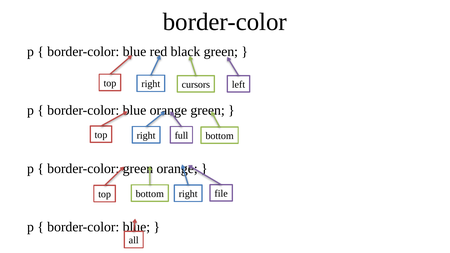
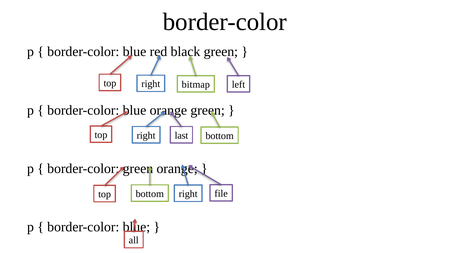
cursors: cursors -> bitmap
full: full -> last
